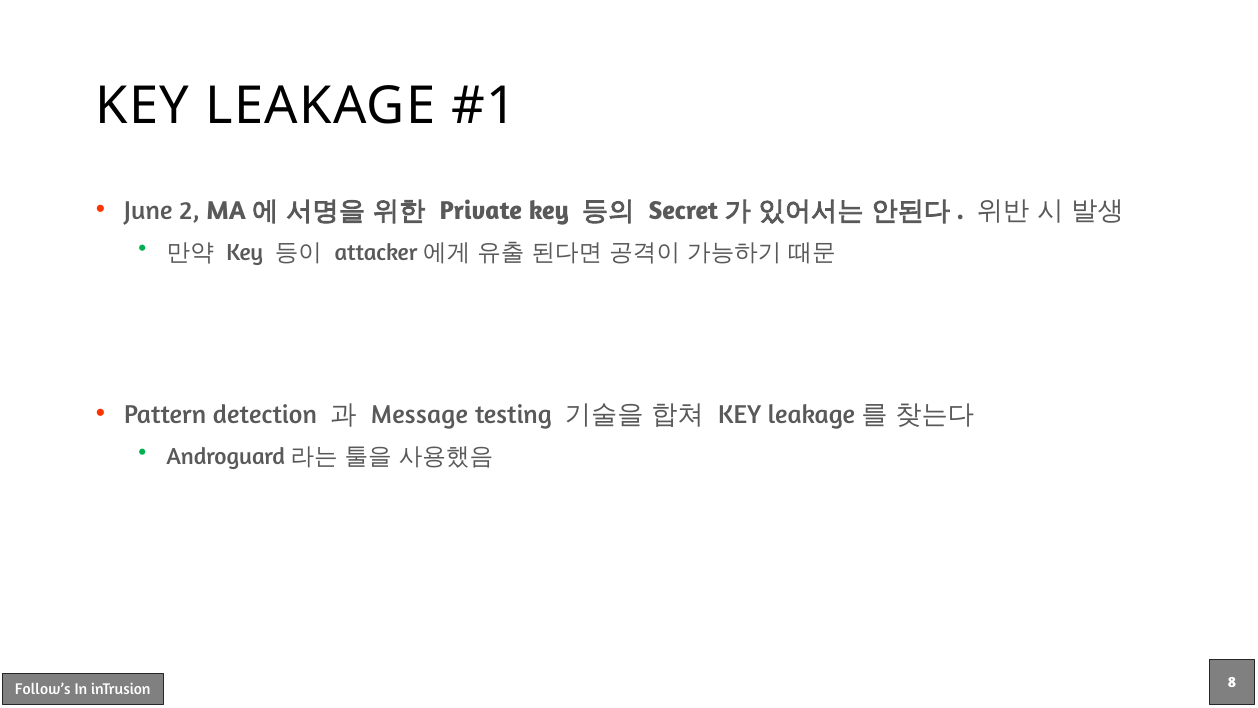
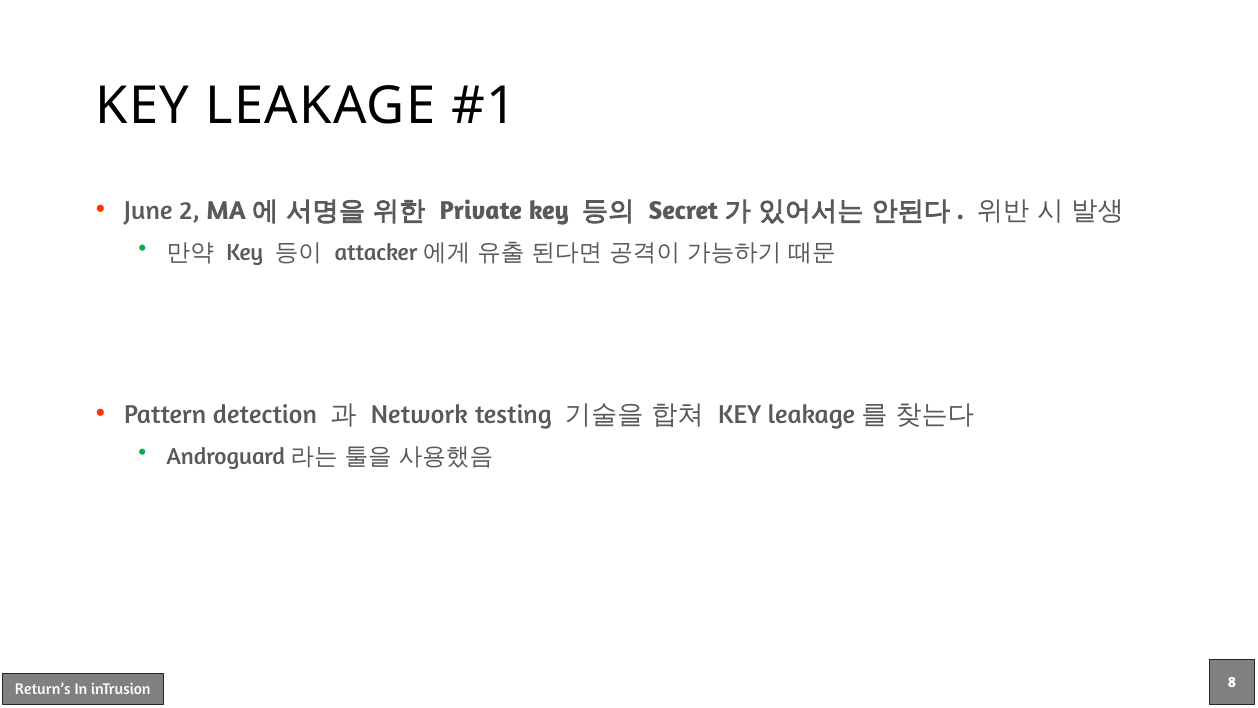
Message: Message -> Network
Follow’s: Follow’s -> Return’s
